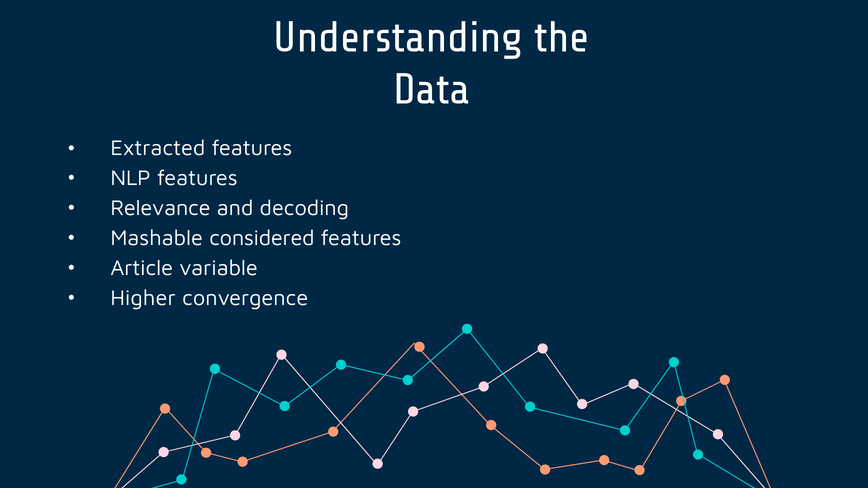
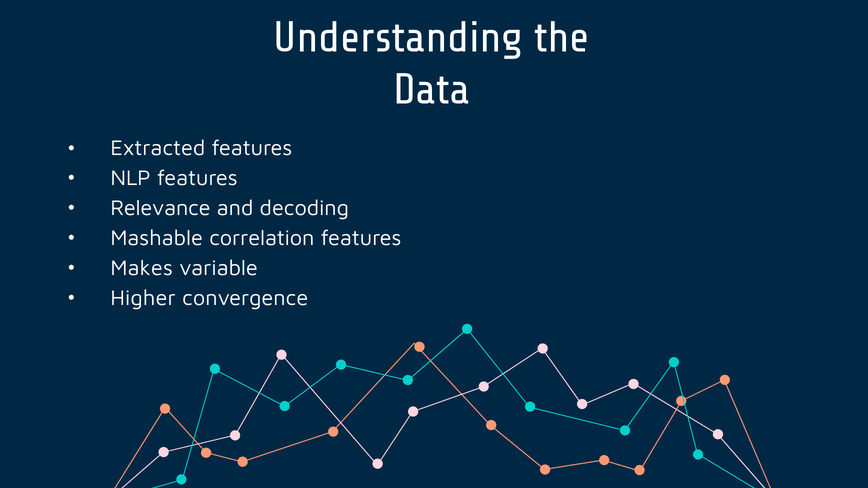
considered: considered -> correlation
Article: Article -> Makes
